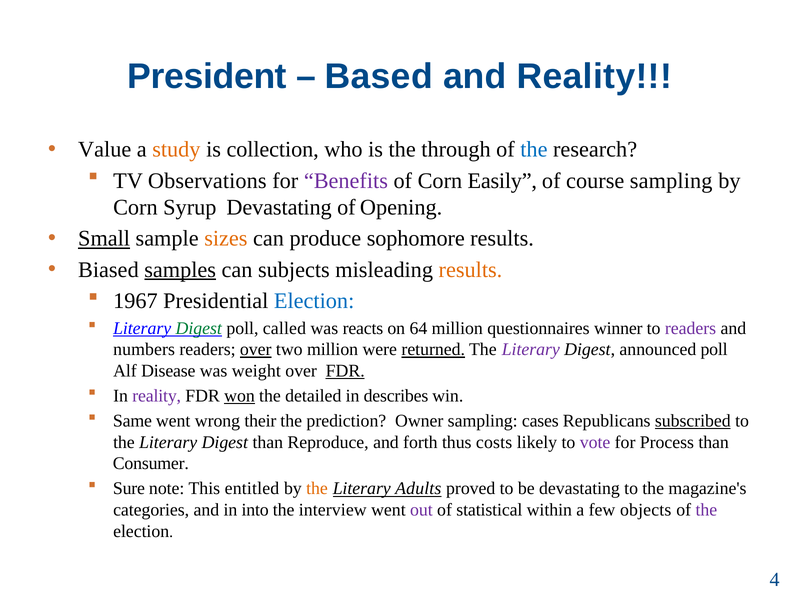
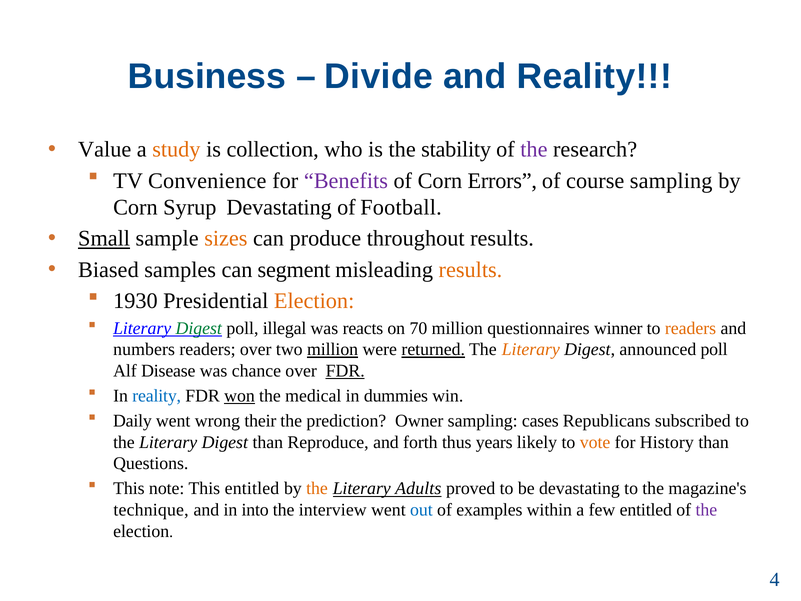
President: President -> Business
Based: Based -> Divide
through: through -> stability
the at (534, 150) colour: blue -> purple
Observations: Observations -> Convenience
Easily: Easily -> Errors
Opening: Opening -> Football
sophomore: sophomore -> throughout
samples underline: present -> none
subjects: subjects -> segment
1967: 1967 -> 1930
Election at (314, 301) colour: blue -> orange
called: called -> illegal
64: 64 -> 70
readers at (691, 328) colour: purple -> orange
over at (256, 349) underline: present -> none
million at (333, 349) underline: none -> present
Literary at (531, 349) colour: purple -> orange
weight: weight -> chance
reality at (157, 396) colour: purple -> blue
detailed: detailed -> medical
describes: describes -> dummies
Same: Same -> Daily
subscribed underline: present -> none
costs: costs -> years
vote colour: purple -> orange
Process: Process -> History
Consumer: Consumer -> Questions
Sure at (129, 488): Sure -> This
categories: categories -> technique
out colour: purple -> blue
statistical: statistical -> examples
few objects: objects -> entitled
